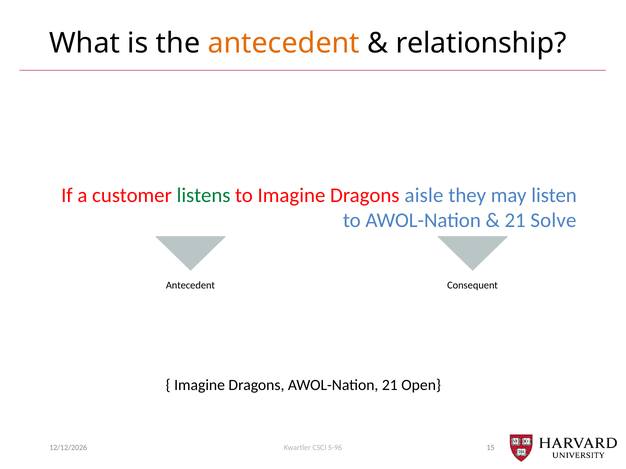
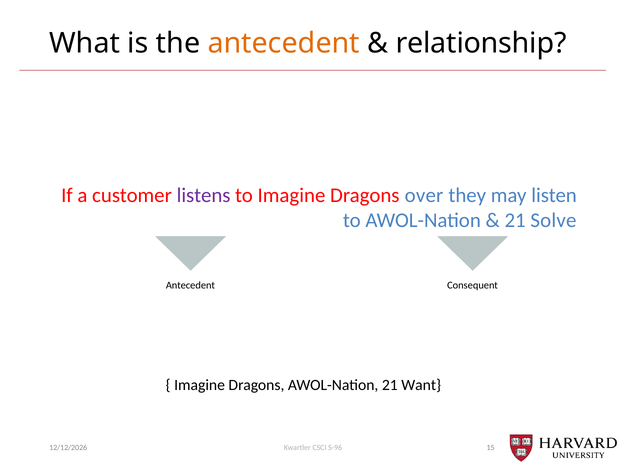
listens colour: green -> purple
aisle: aisle -> over
Open: Open -> Want
